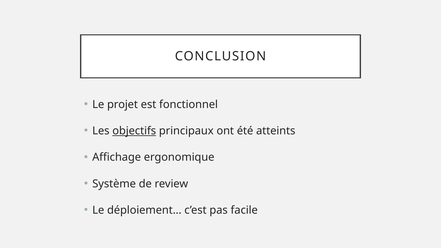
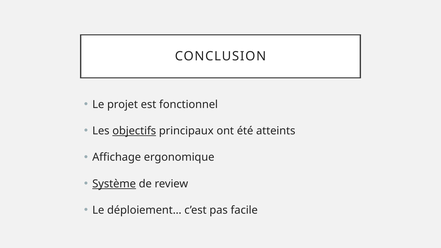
Système underline: none -> present
